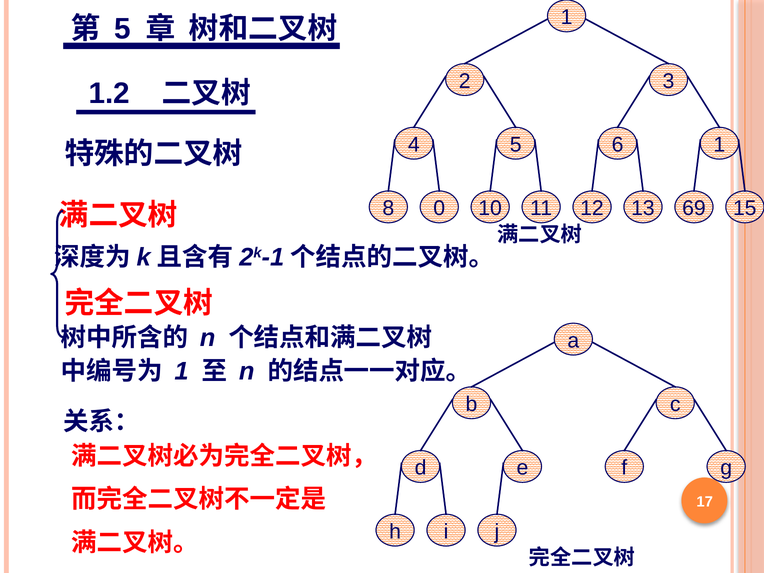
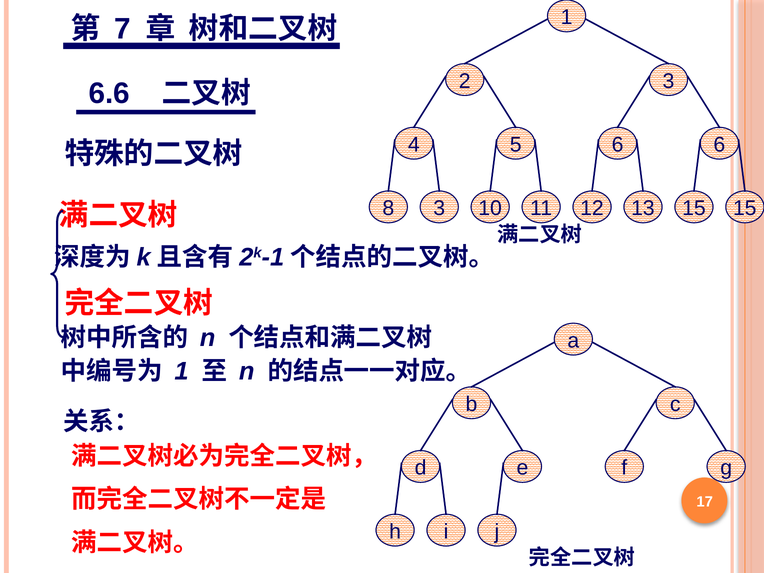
5 at (122, 29): 5 -> 7
1.2: 1.2 -> 6.6
6 1: 1 -> 6
8 0: 0 -> 3
13 69: 69 -> 15
